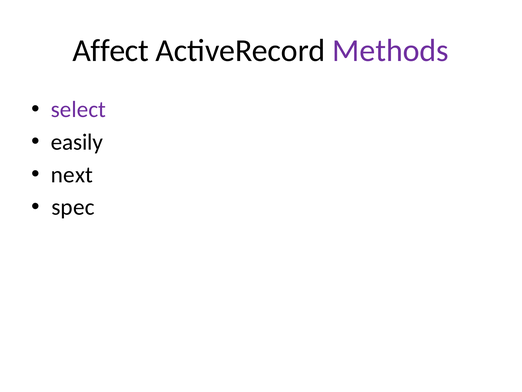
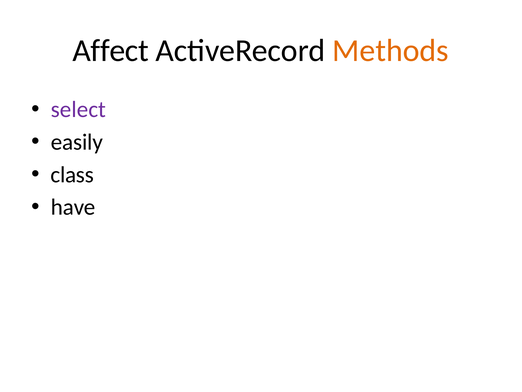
Methods colour: purple -> orange
next: next -> class
spec: spec -> have
